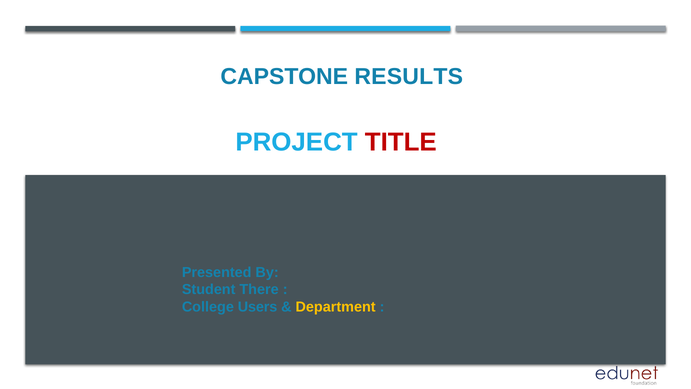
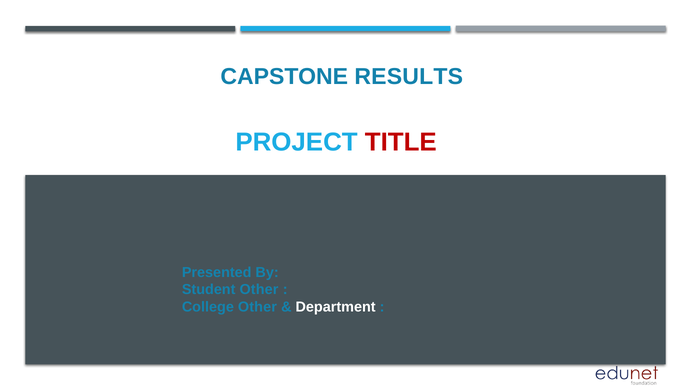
Student There: There -> Other
College Users: Users -> Other
Department colour: yellow -> white
